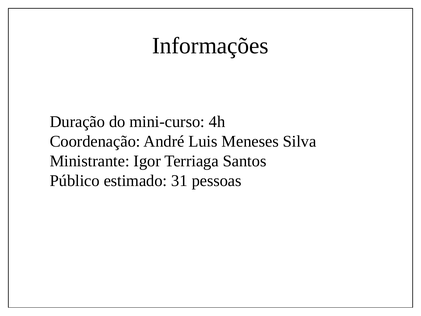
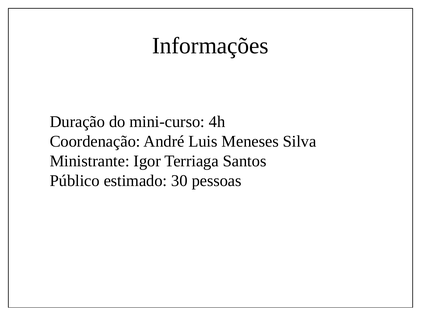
31: 31 -> 30
